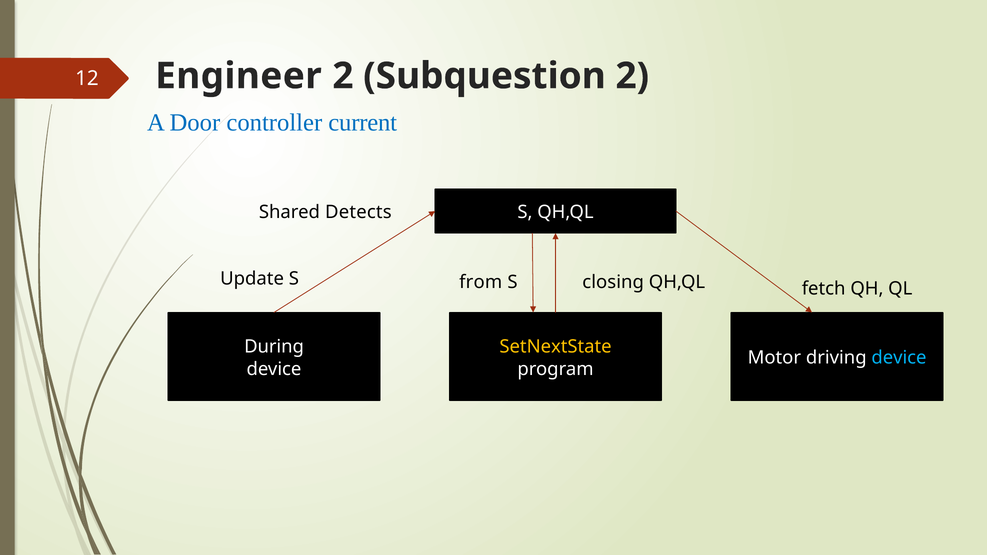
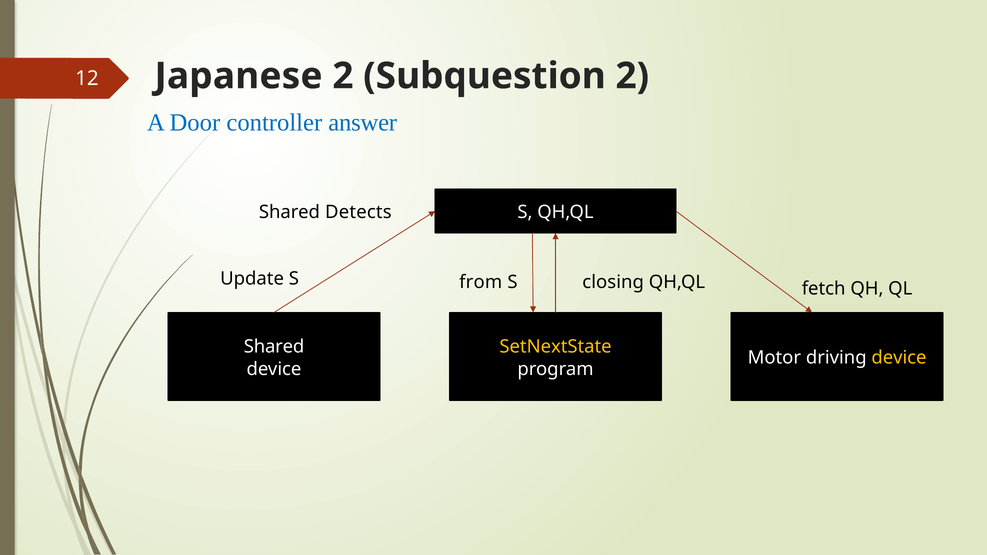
Engineer: Engineer -> Japanese
current: current -> answer
During at (274, 347): During -> Shared
device at (899, 358) colour: light blue -> yellow
